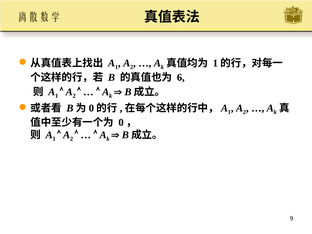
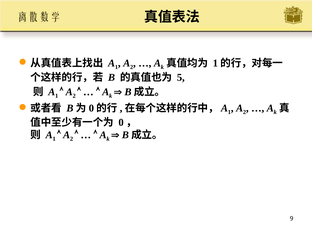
6: 6 -> 5
